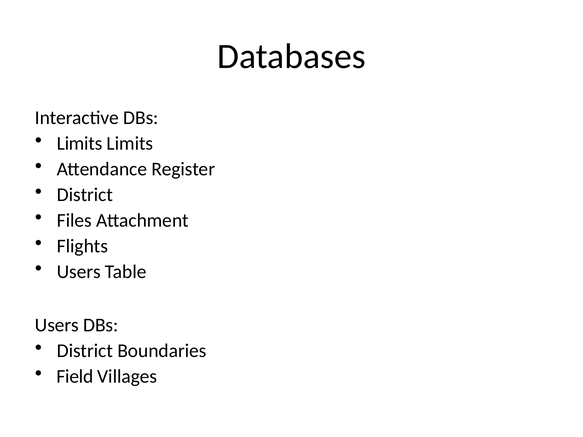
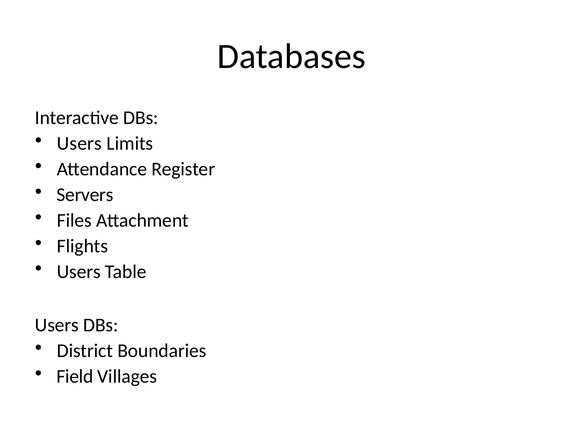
Limits at (80, 144): Limits -> Users
District at (85, 195): District -> Servers
